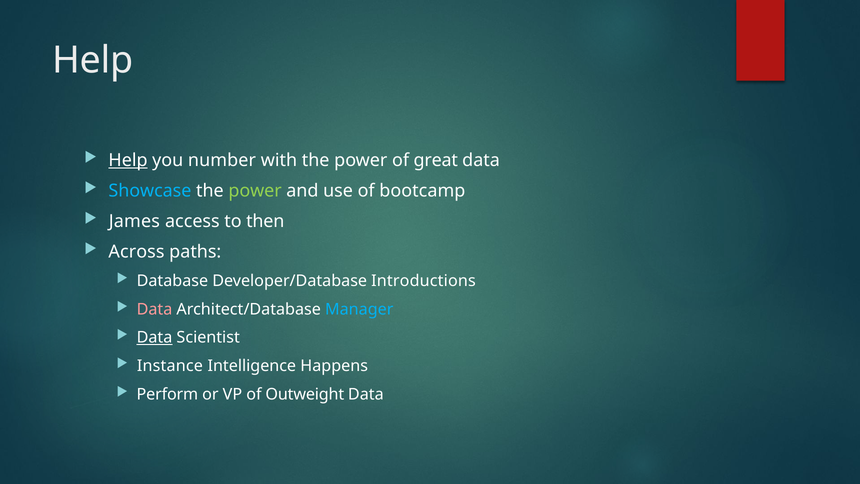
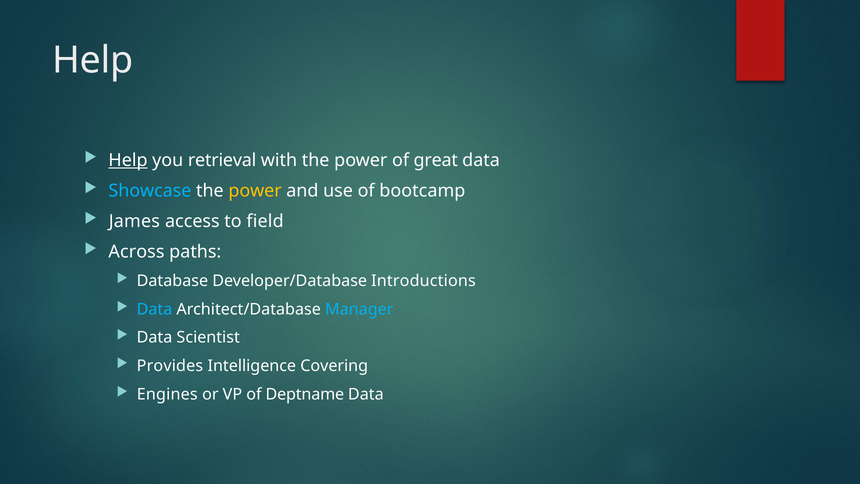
number: number -> retrieval
power at (255, 191) colour: light green -> yellow
then: then -> field
Data at (155, 309) colour: pink -> light blue
Data at (155, 337) underline: present -> none
Instance: Instance -> Provides
Happens: Happens -> Covering
Perform: Perform -> Engines
Outweight: Outweight -> Deptname
